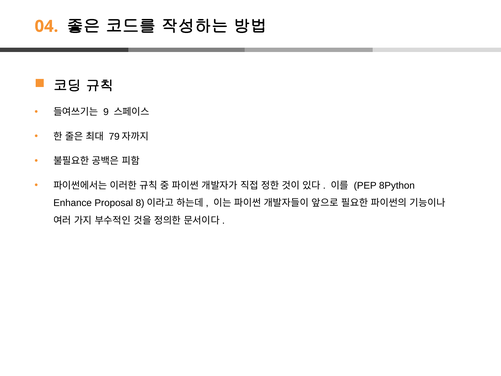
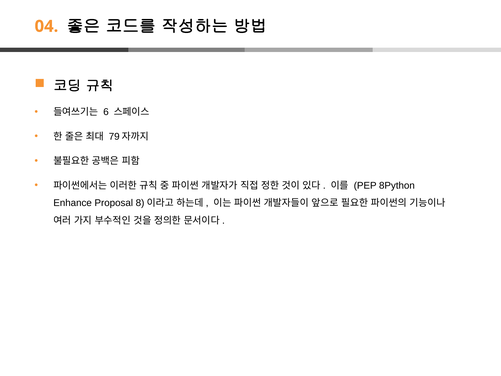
9: 9 -> 6
